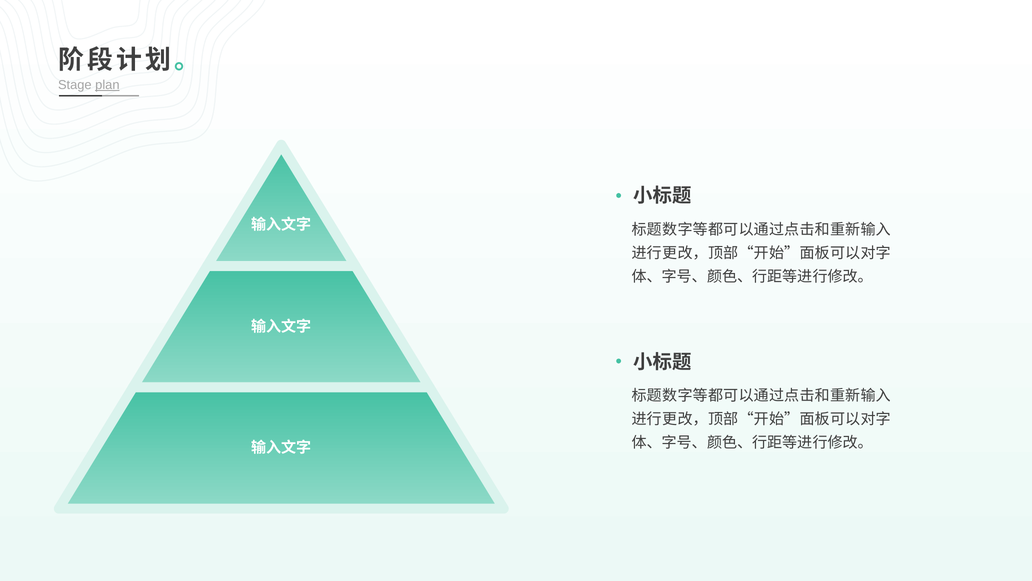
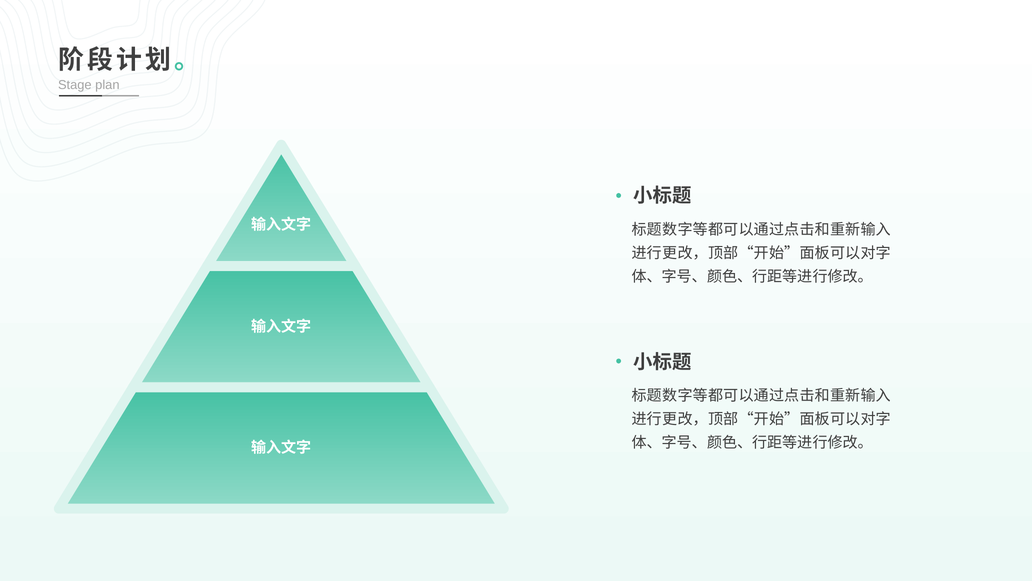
plan underline: present -> none
